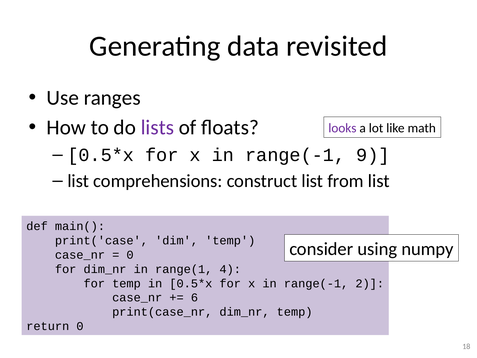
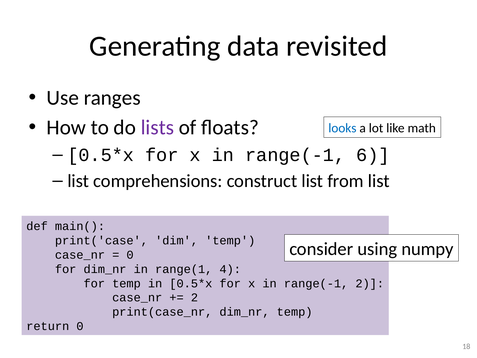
looks colour: purple -> blue
9: 9 -> 6
6 at (194, 298): 6 -> 2
